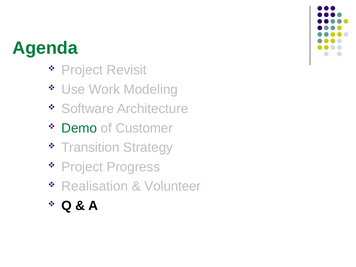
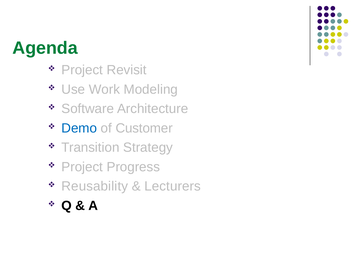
Demo colour: green -> blue
Realisation: Realisation -> Reusability
Volunteer: Volunteer -> Lecturers
